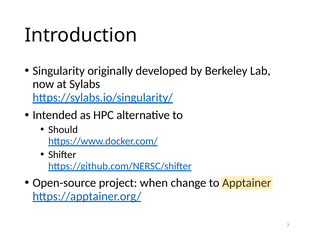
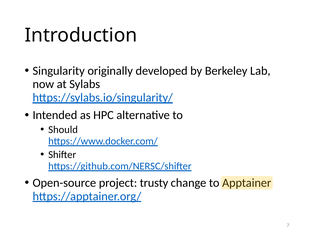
when: when -> trusty
